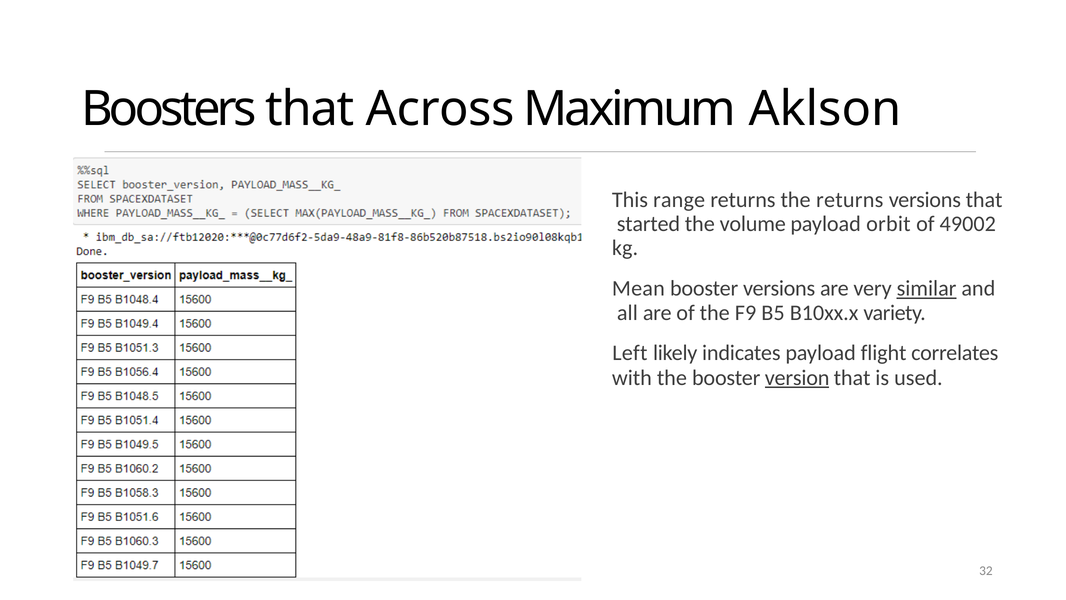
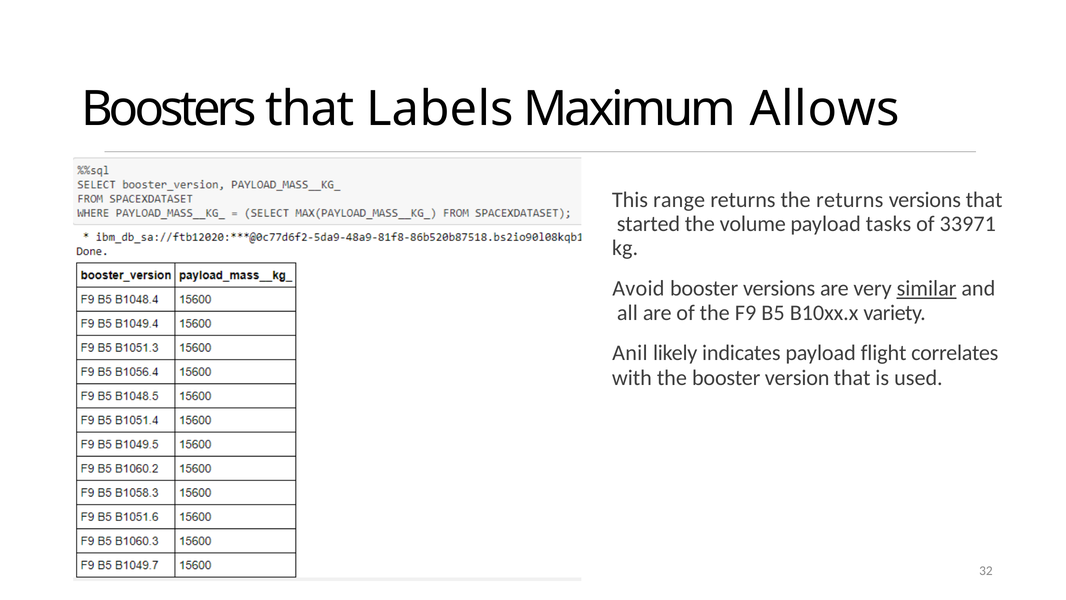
Across: Across -> Labels
Aklson: Aklson -> Allows
orbit: orbit -> tasks
49002: 49002 -> 33971
Mean: Mean -> Avoid
Left: Left -> Anil
version underline: present -> none
